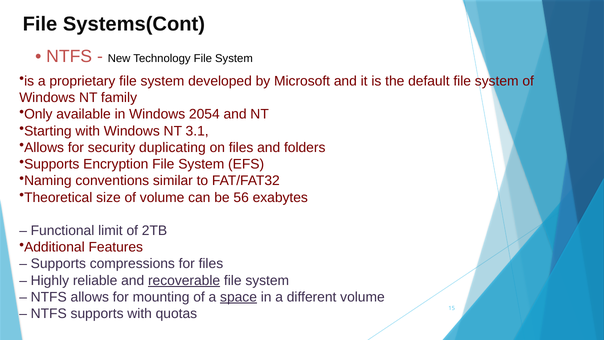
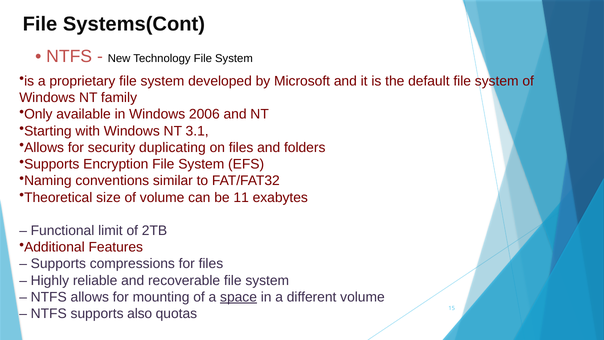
2054: 2054 -> 2006
56: 56 -> 11
recoverable underline: present -> none
supports with: with -> also
